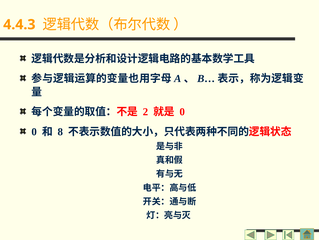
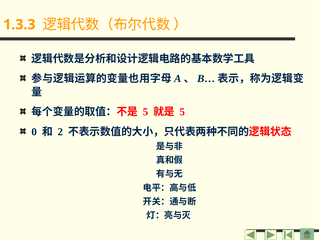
4.4.3: 4.4.3 -> 1.3.3
2 at (145, 112): 2 -> 5
0 at (182, 112): 0 -> 5
8: 8 -> 2
